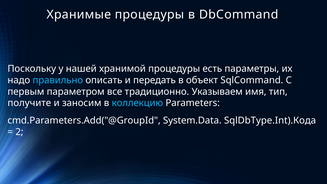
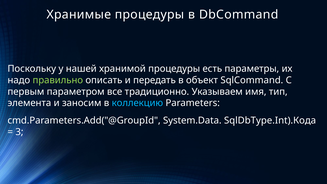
правильно colour: light blue -> light green
получите: получите -> элемента
2: 2 -> 3
